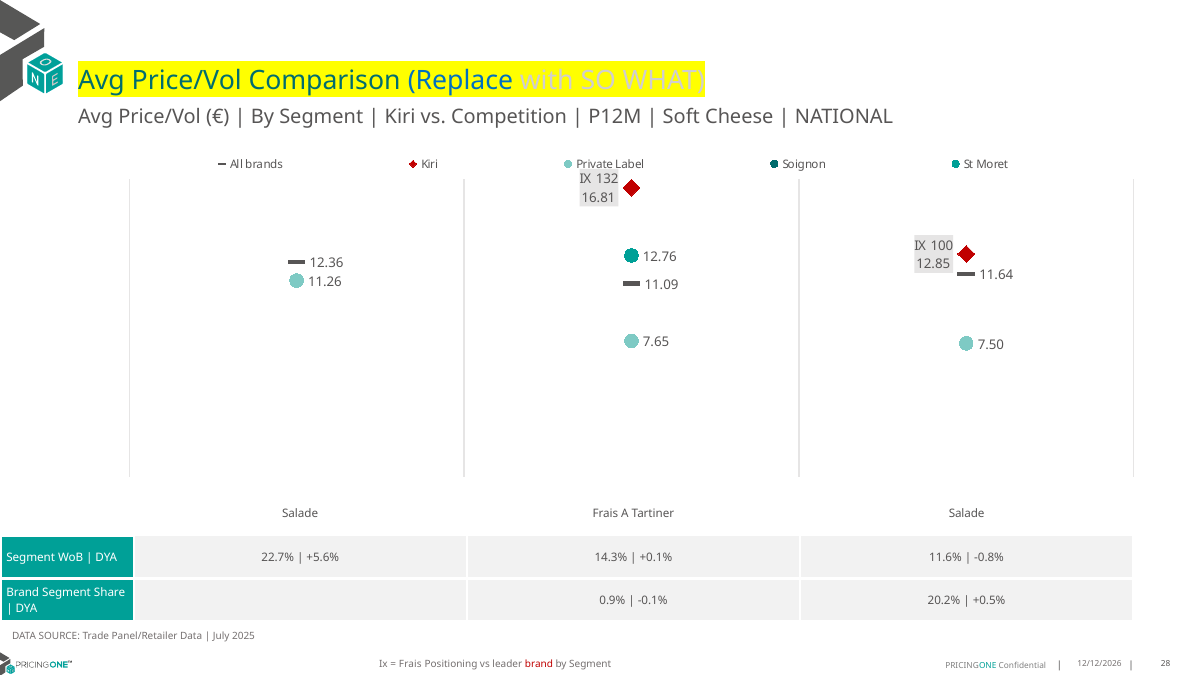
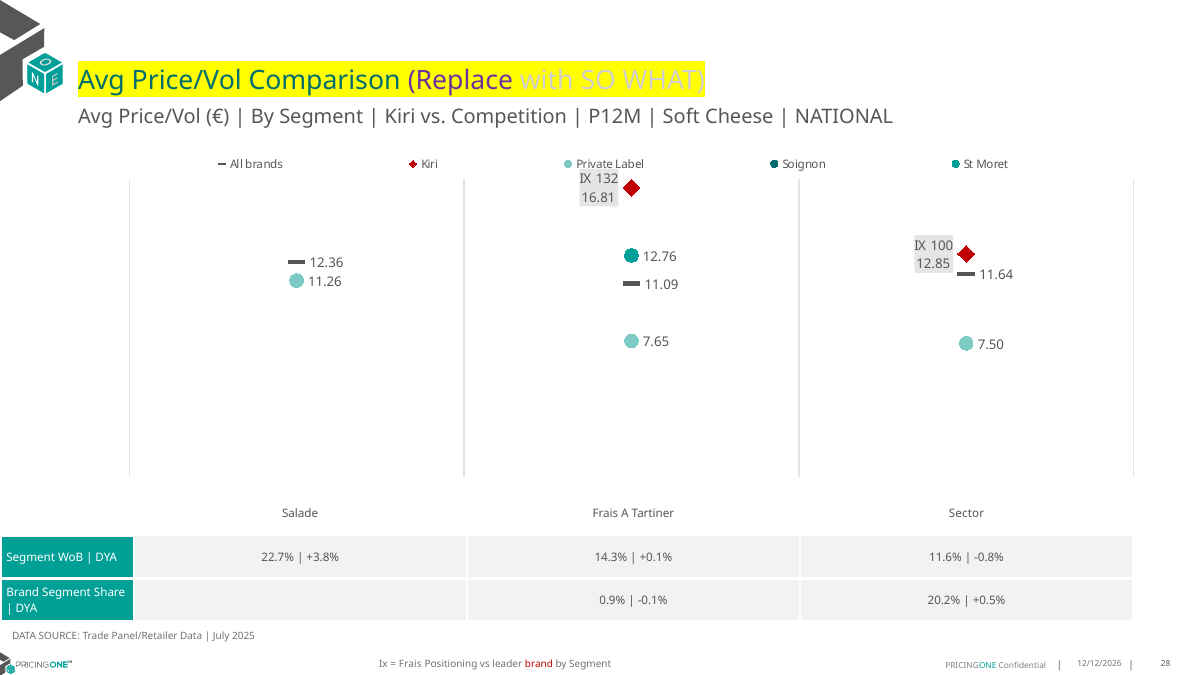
Replace colour: blue -> purple
Tartiner Salade: Salade -> Sector
+5.6%: +5.6% -> +3.8%
